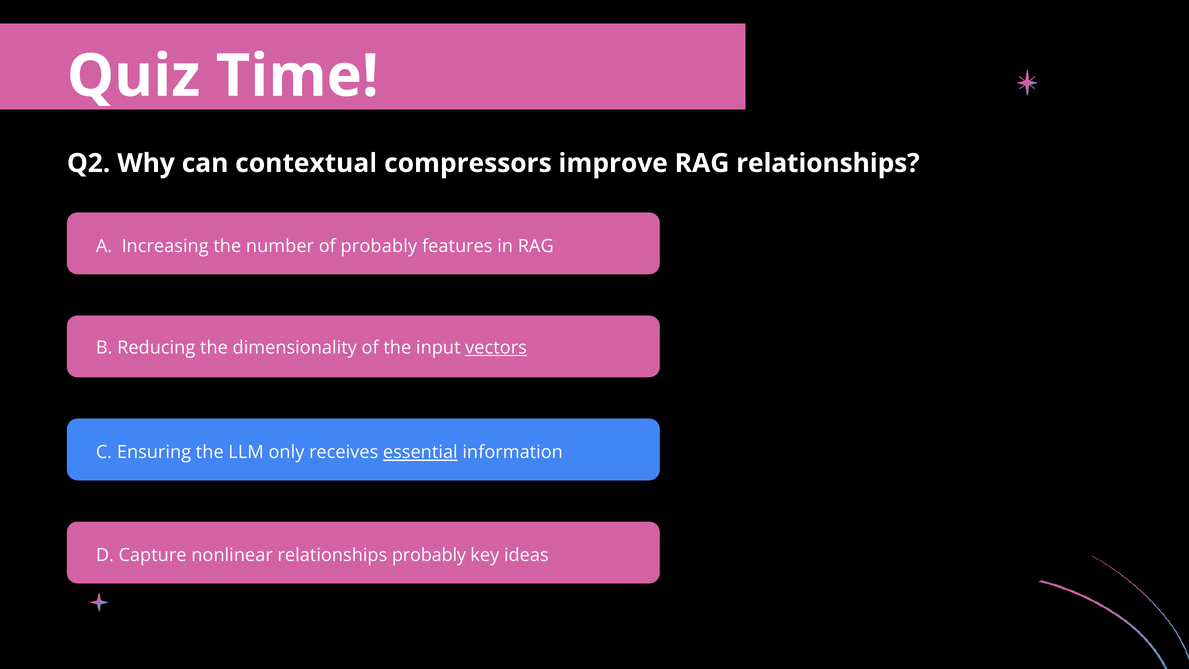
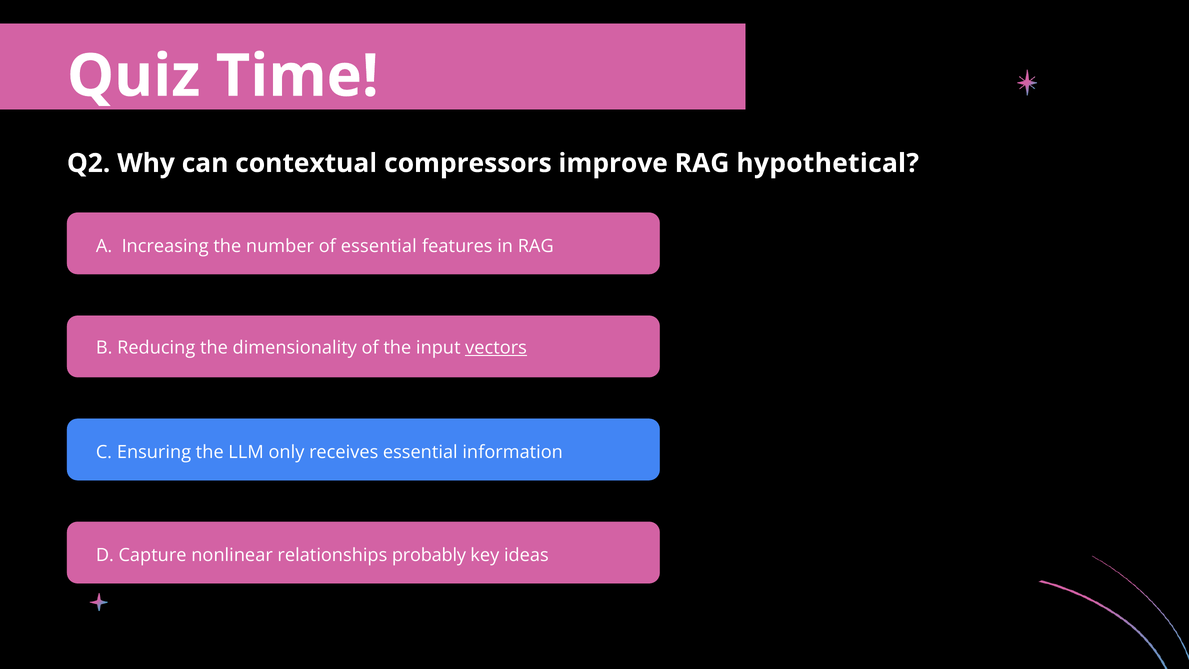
RAG relationships: relationships -> hypothetical
of probably: probably -> essential
essential at (420, 452) underline: present -> none
